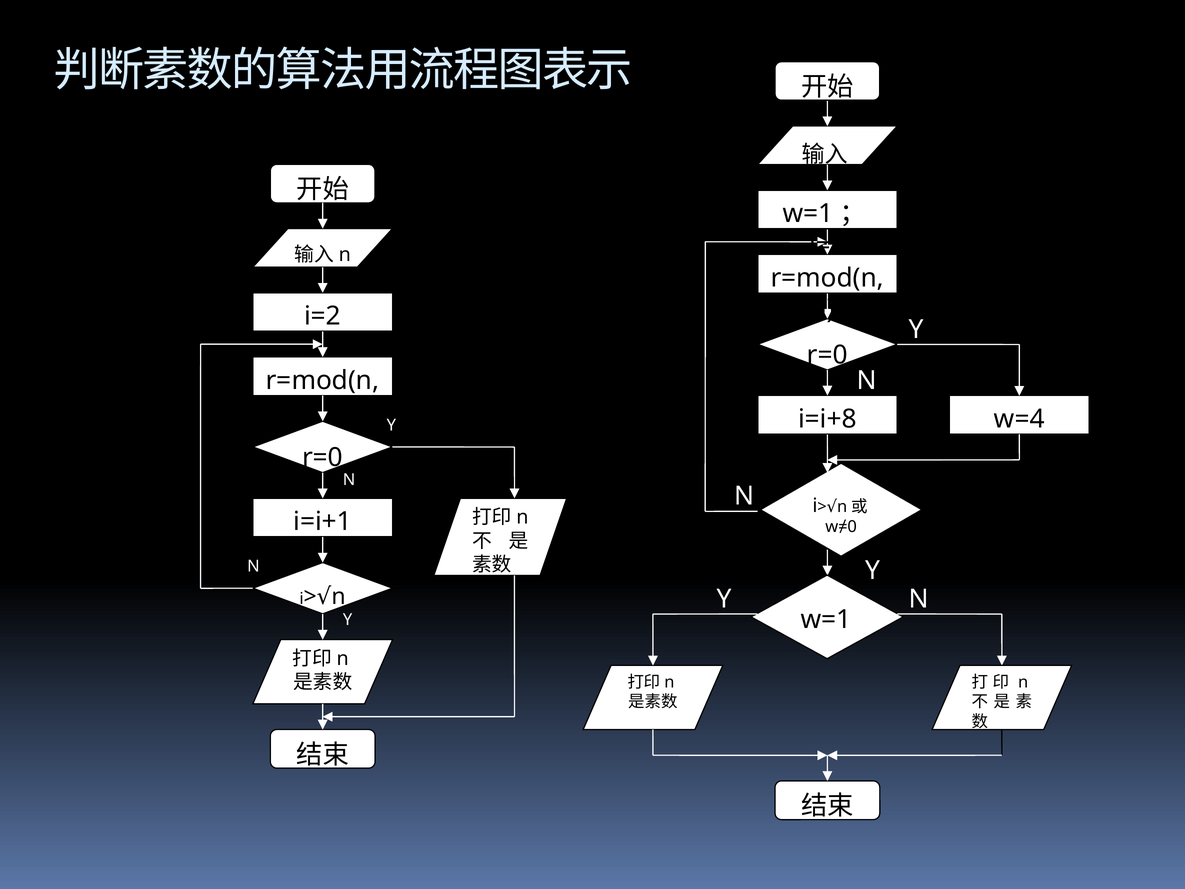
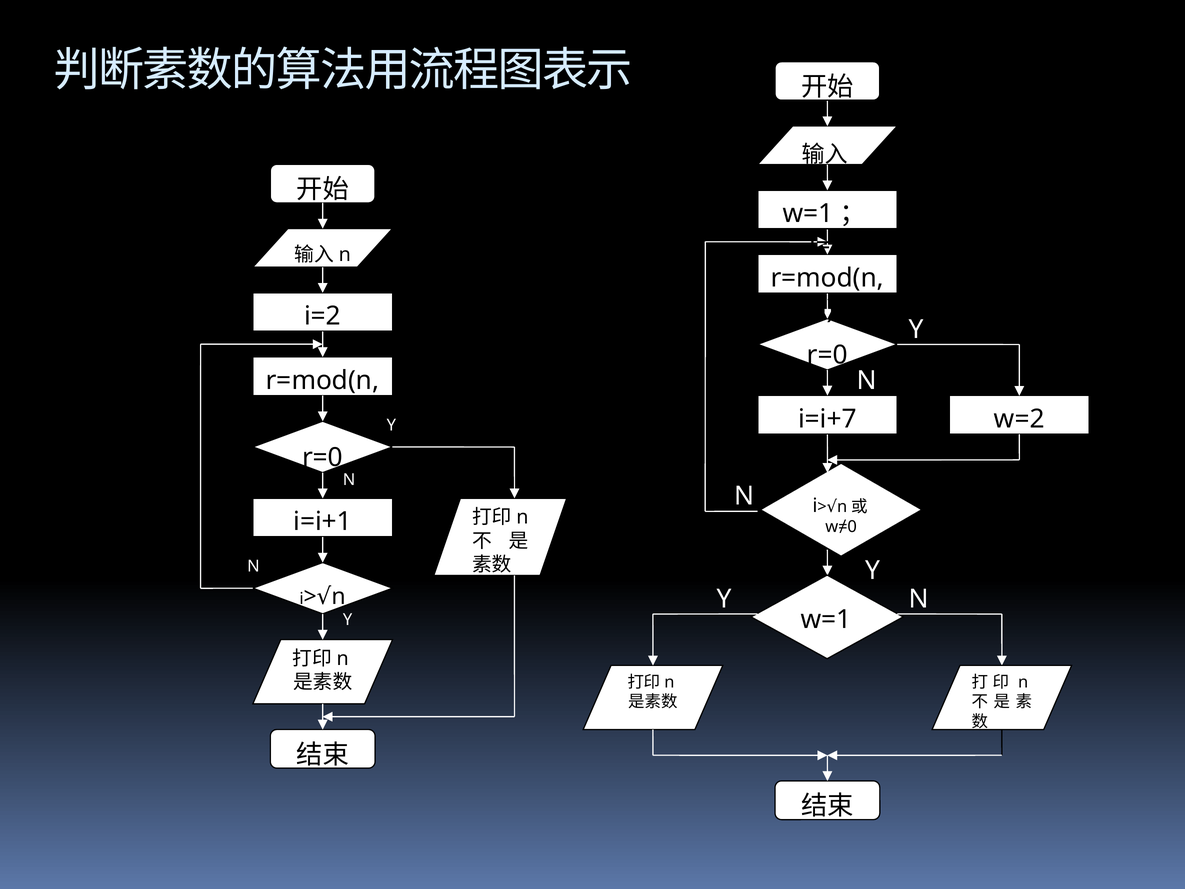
i=i+8: i=i+8 -> i=i+7
w=4: w=4 -> w=2
